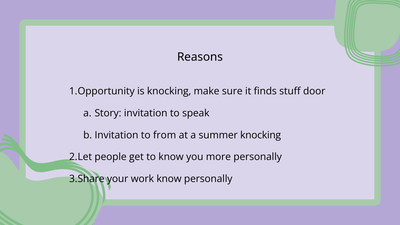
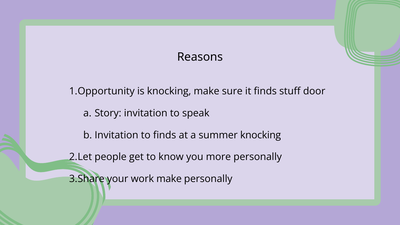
to from: from -> finds
work know: know -> make
